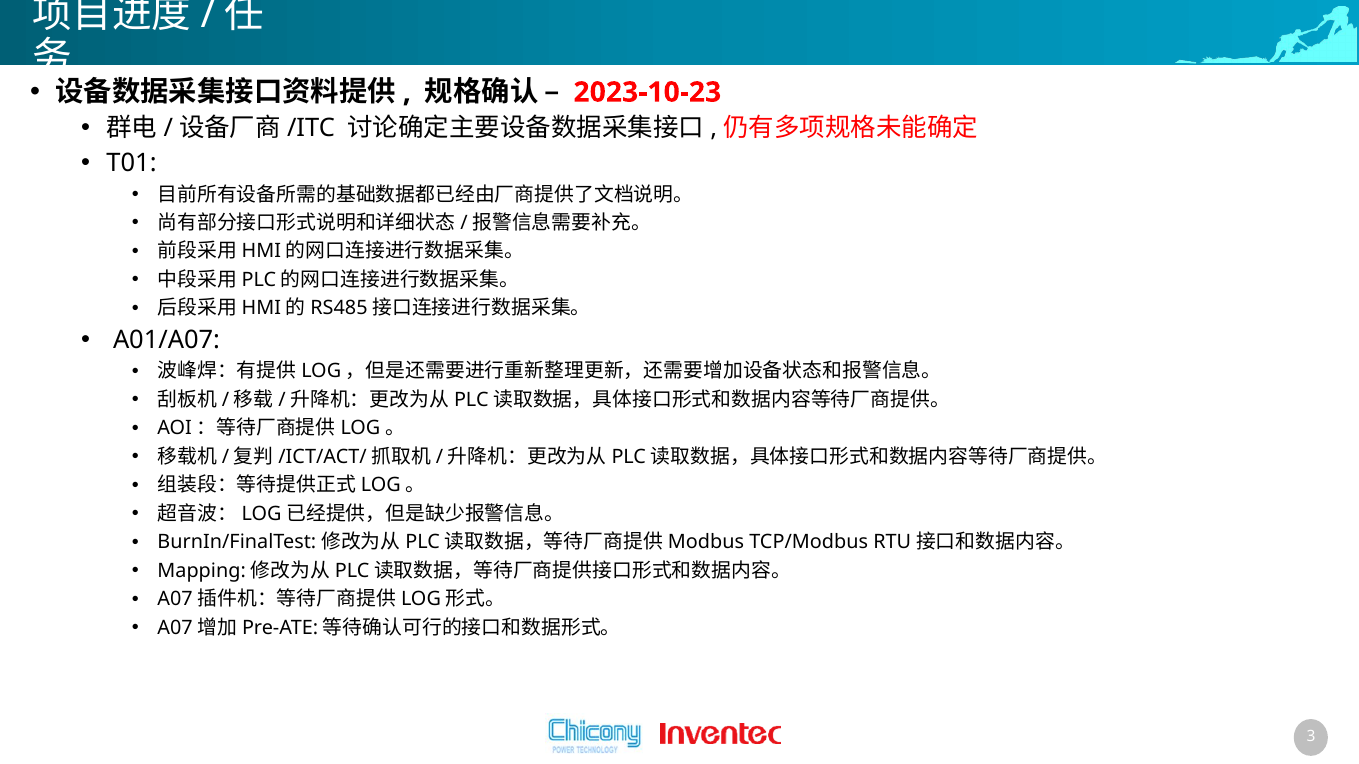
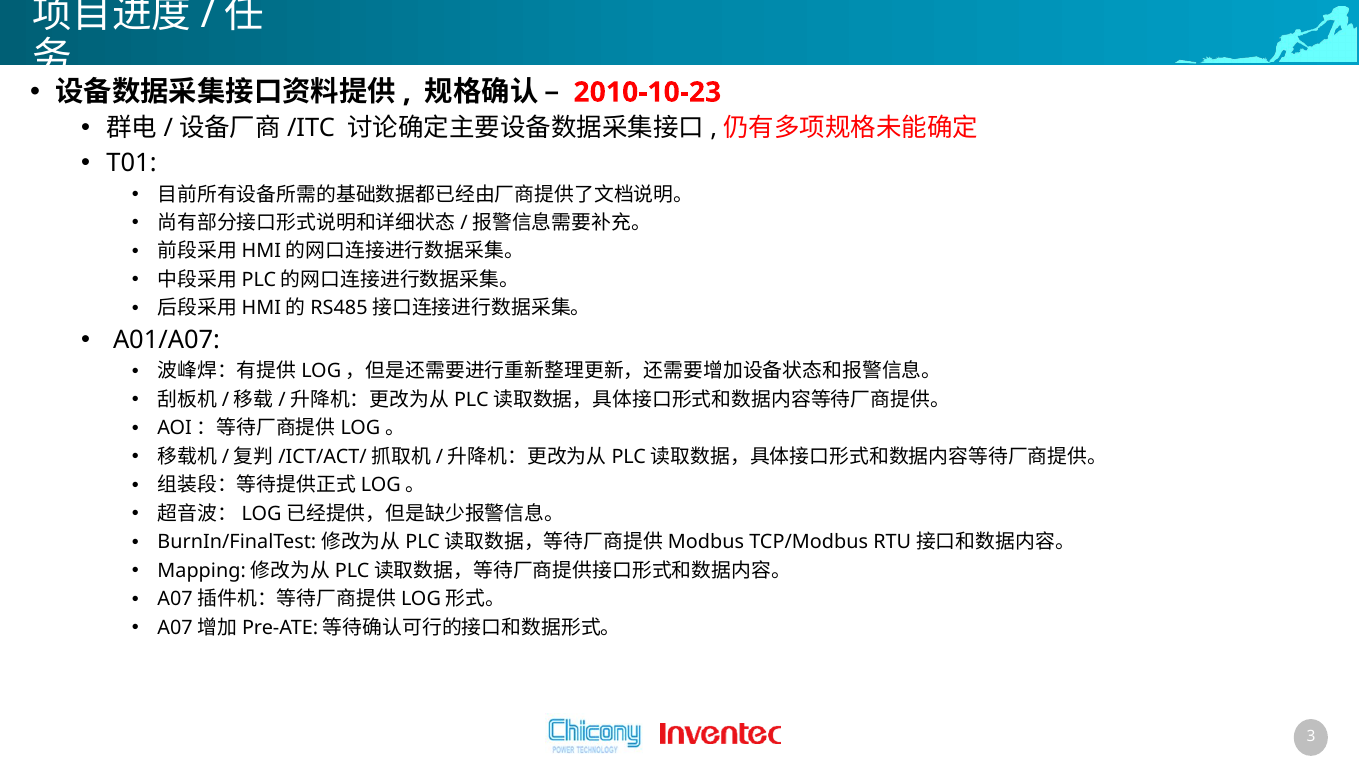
2023-10-23: 2023-10-23 -> 2010-10-23
